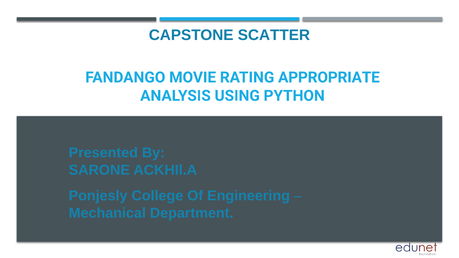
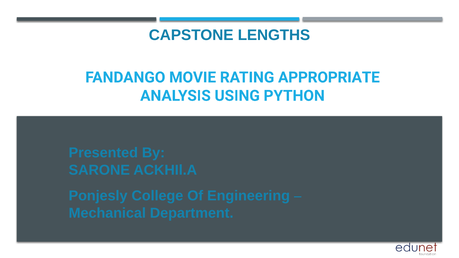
SCATTER: SCATTER -> LENGTHS
